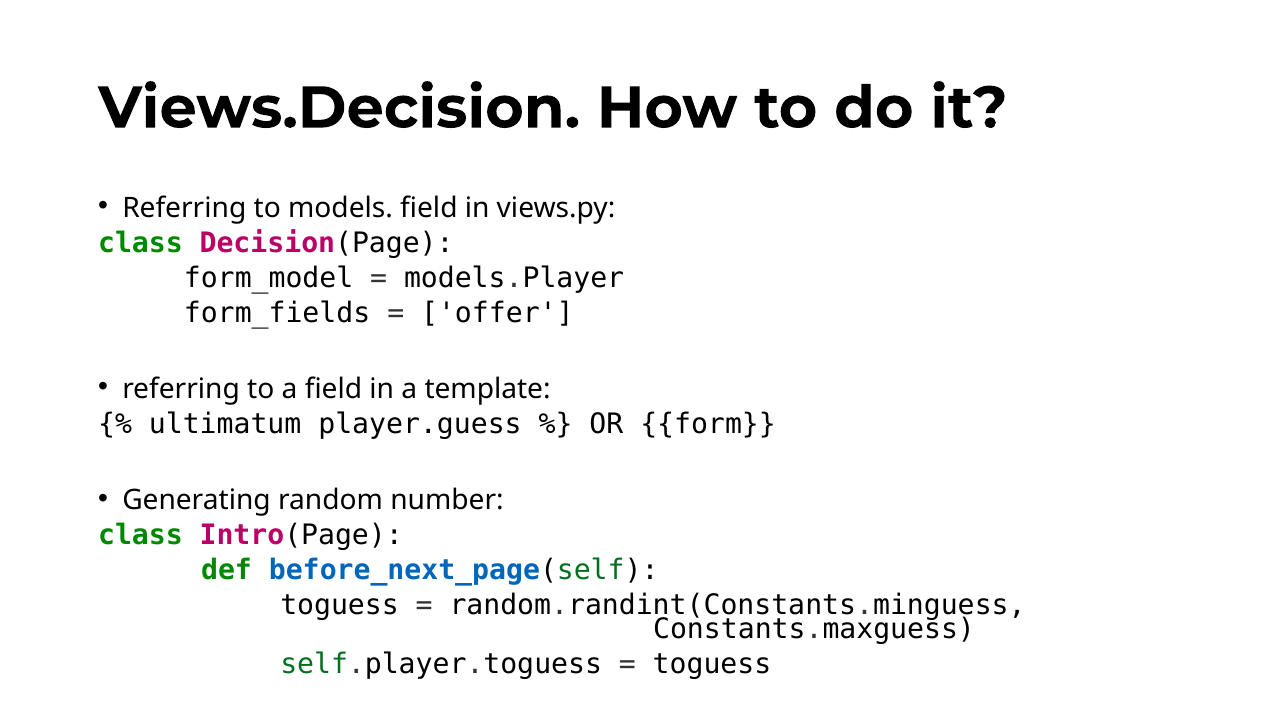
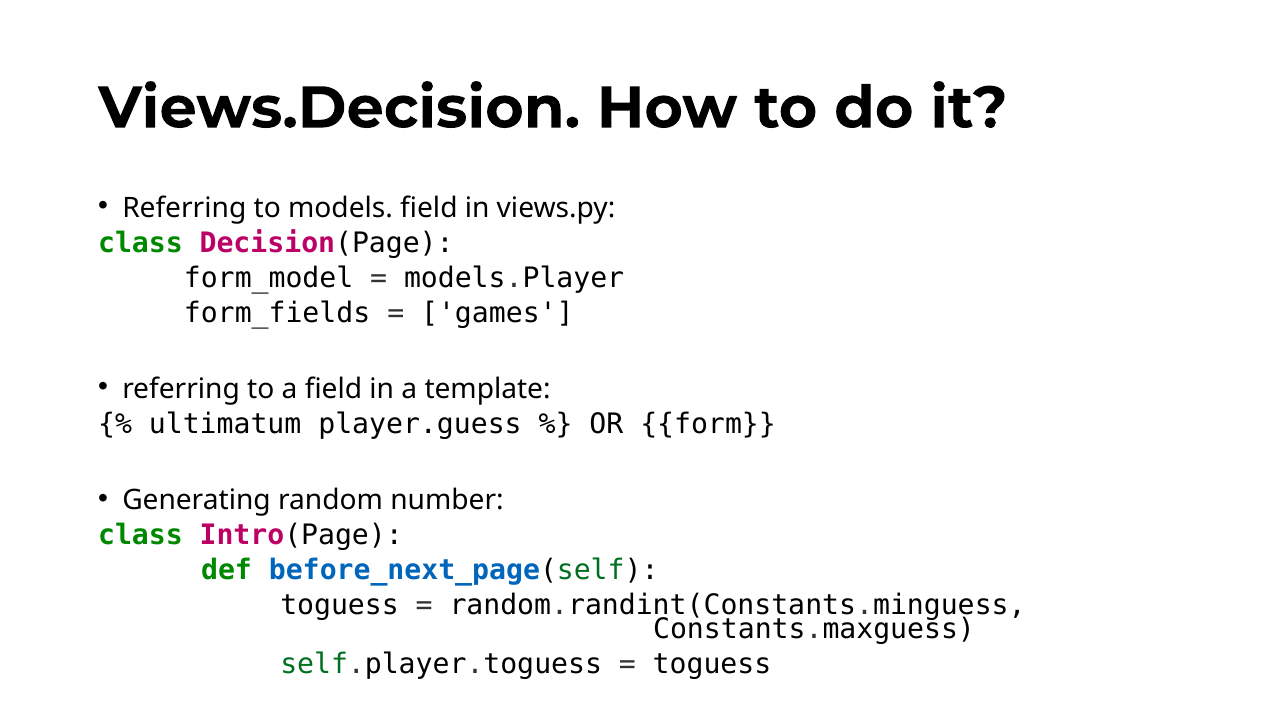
offer: offer -> games
